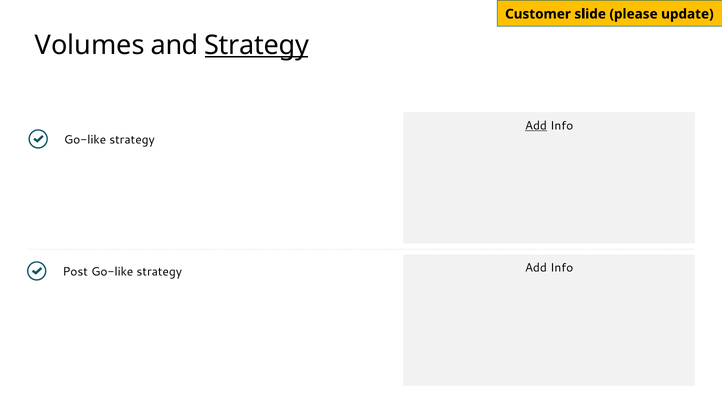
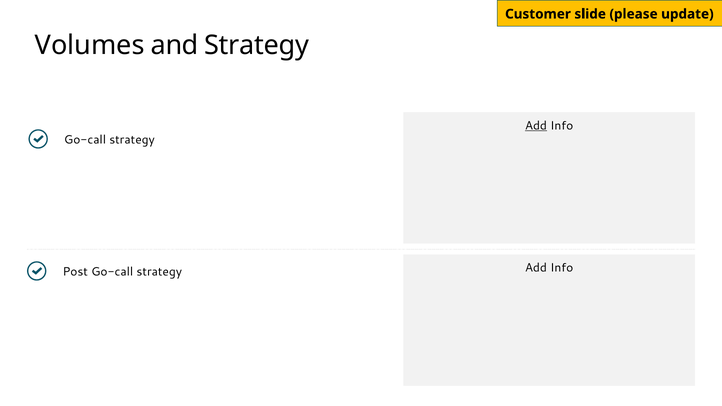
Strategy at (257, 45) underline: present -> none
Go-like at (85, 140): Go-like -> Go-call
Post Go-like: Go-like -> Go-call
